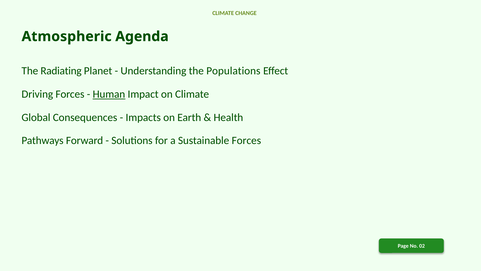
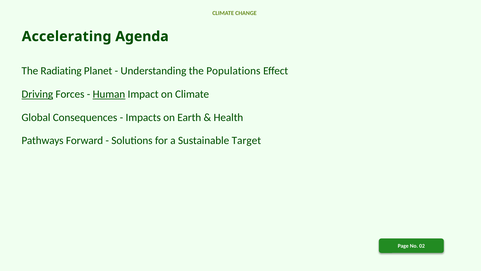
Atmospheric: Atmospheric -> Accelerating
Driving underline: none -> present
Sustainable Forces: Forces -> Target
